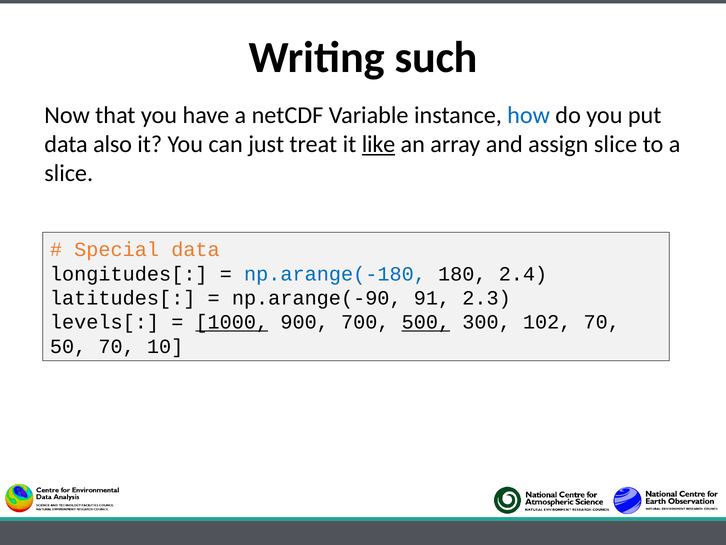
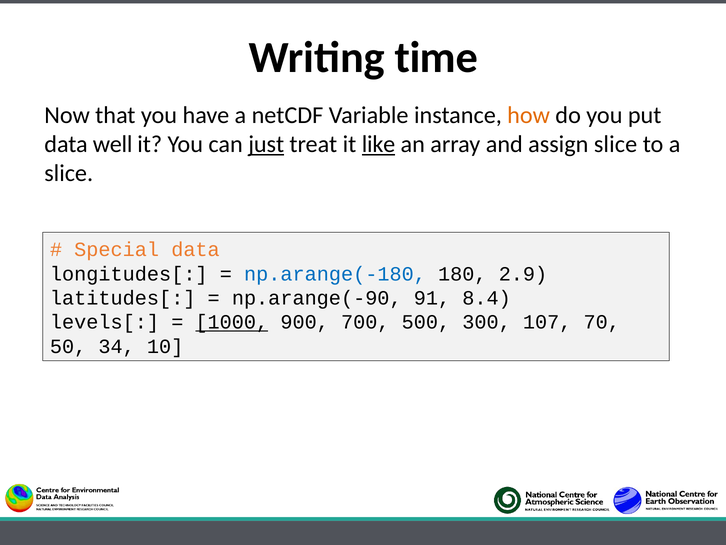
such: such -> time
how colour: blue -> orange
also: also -> well
just underline: none -> present
2.4: 2.4 -> 2.9
2.3: 2.3 -> 8.4
500 underline: present -> none
102: 102 -> 107
50 70: 70 -> 34
